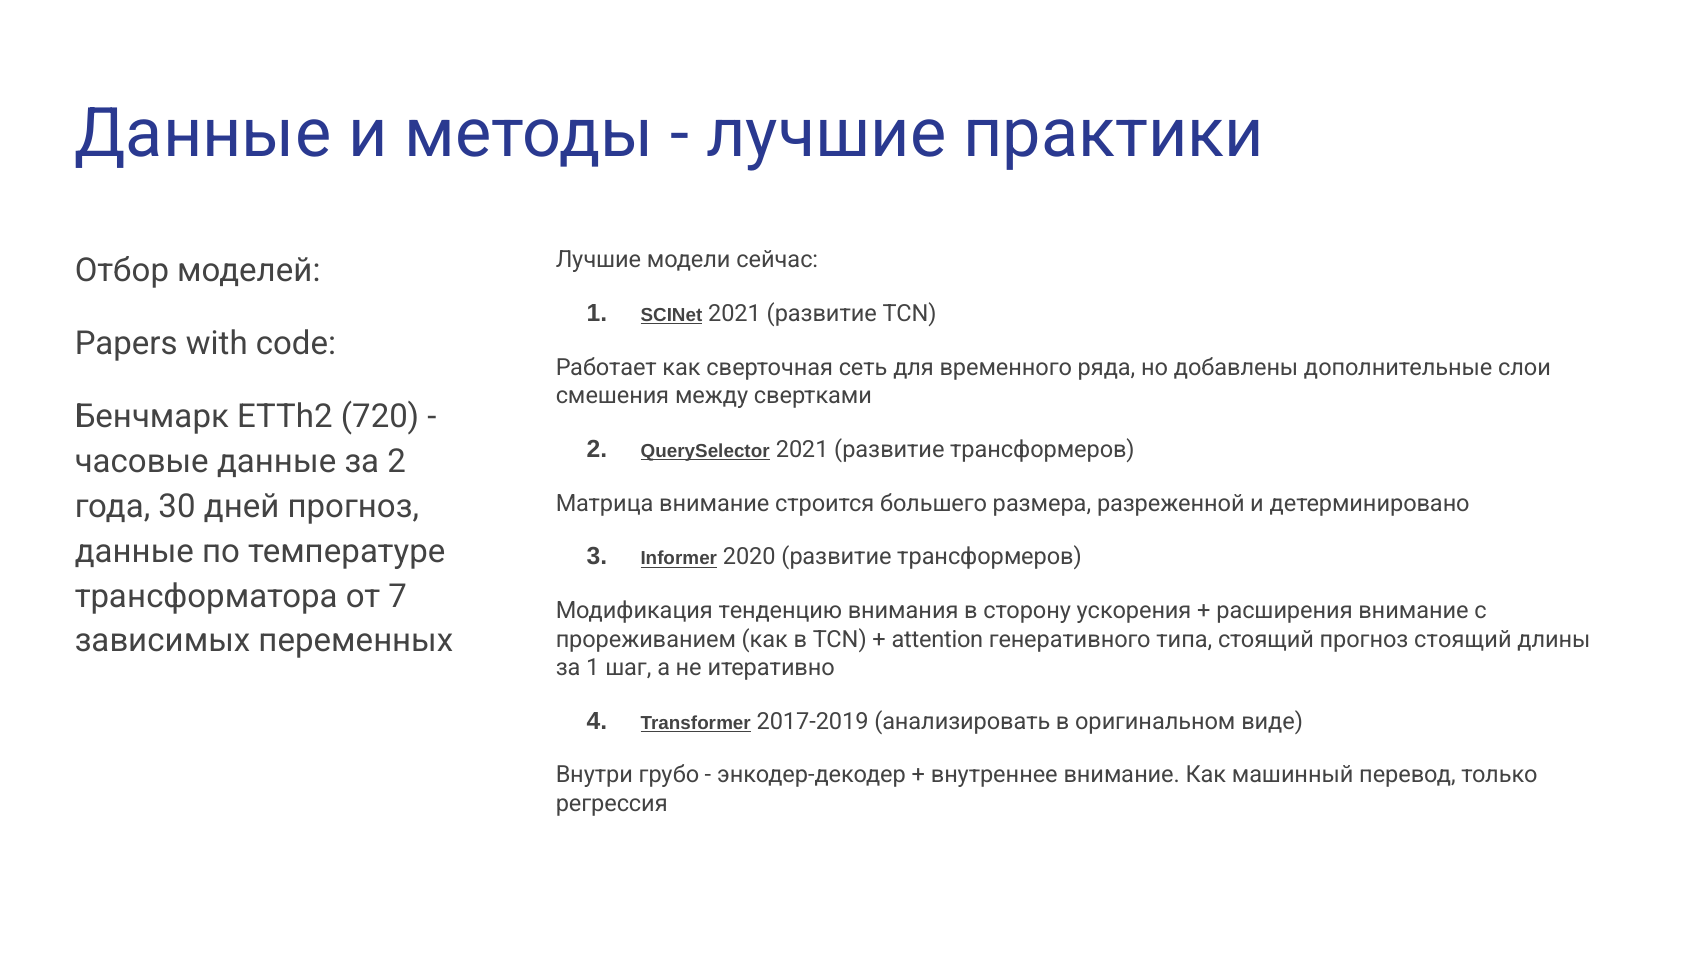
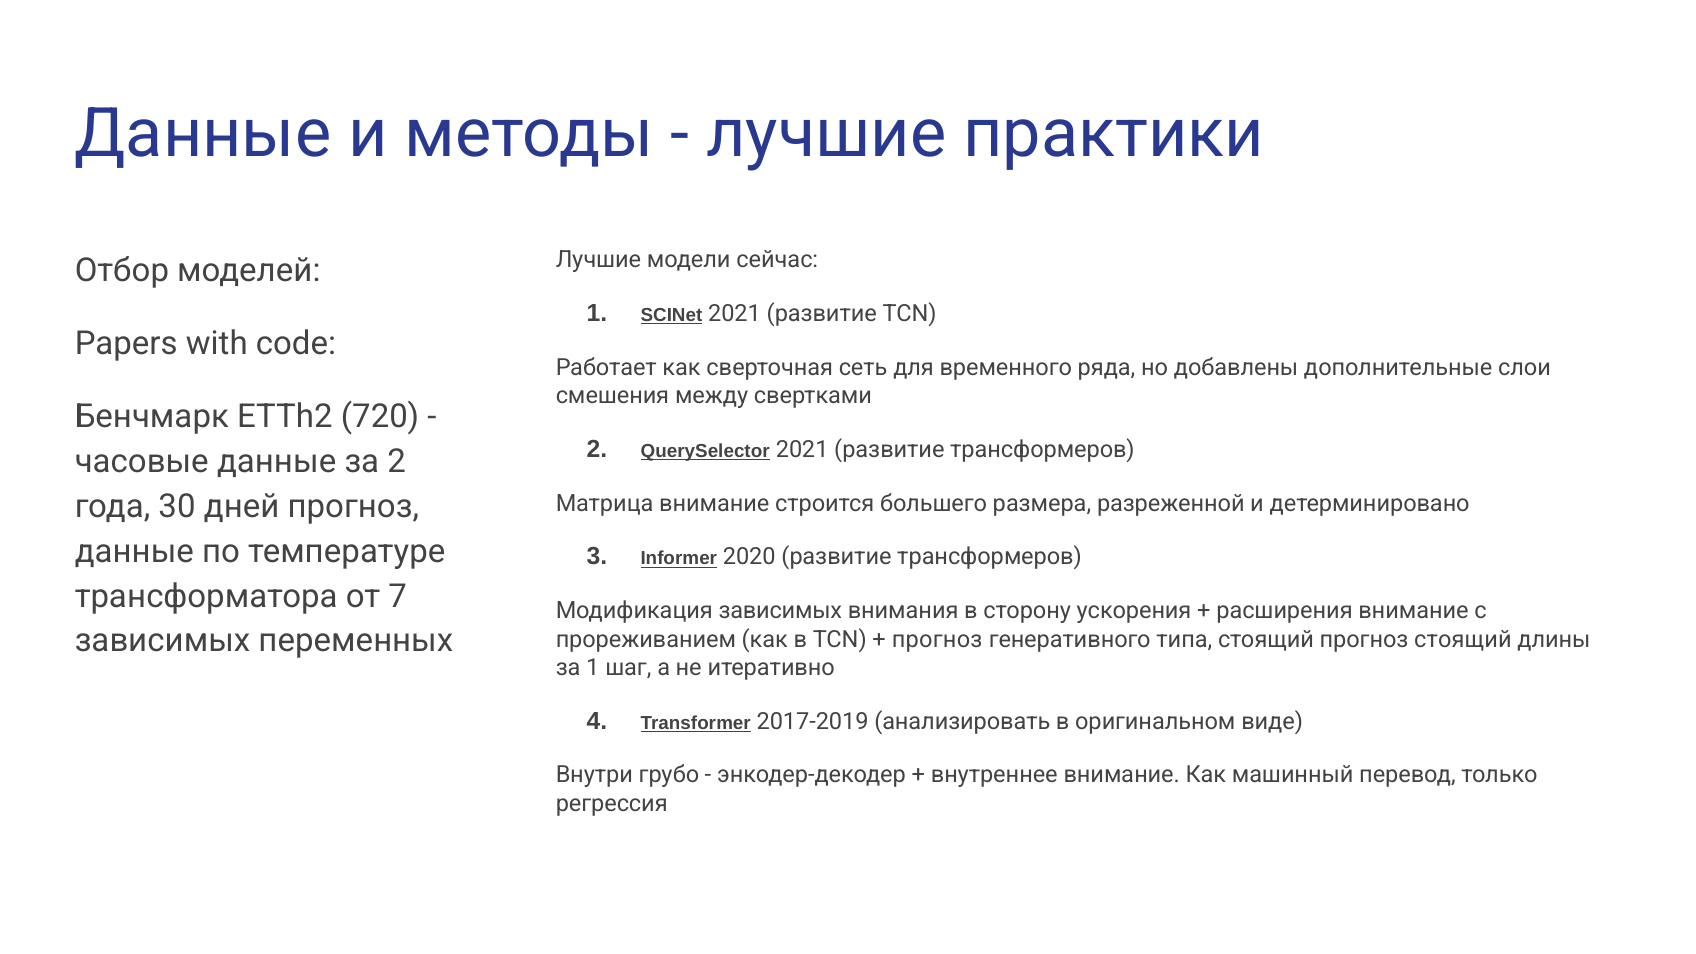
Модификация тенденцию: тенденцию -> зависимых
attention at (937, 639): attention -> прогноз
